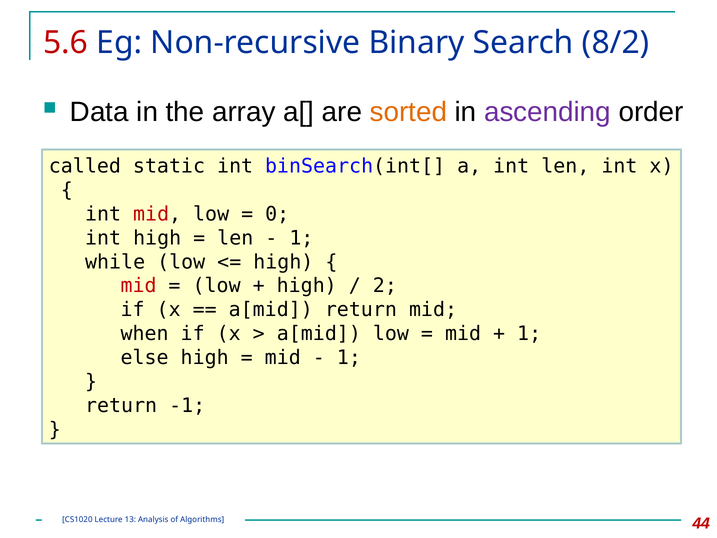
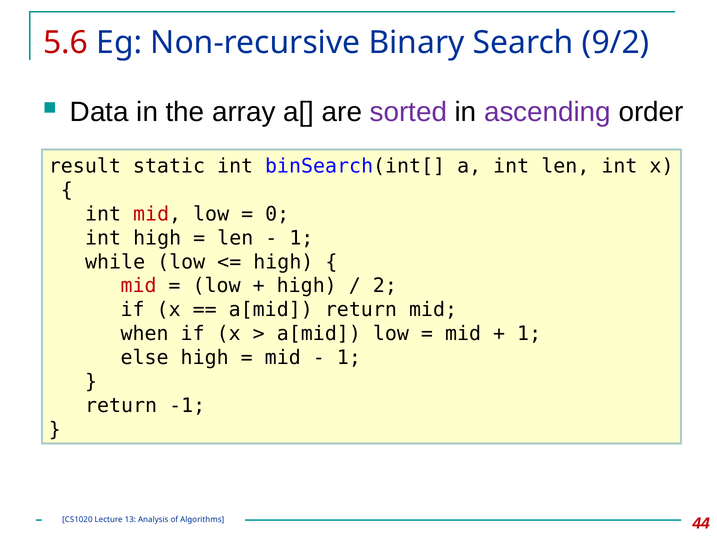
8/2: 8/2 -> 9/2
sorted colour: orange -> purple
called: called -> result
